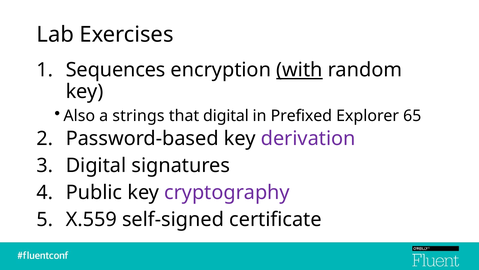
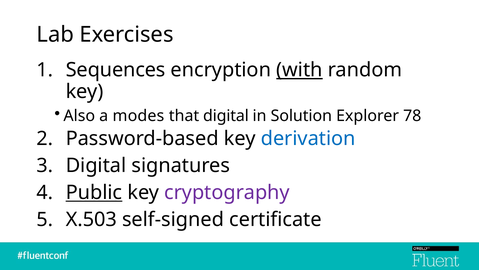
strings: strings -> modes
Prefixed: Prefixed -> Solution
65: 65 -> 78
derivation colour: purple -> blue
Public underline: none -> present
X.559: X.559 -> X.503
